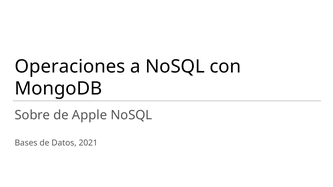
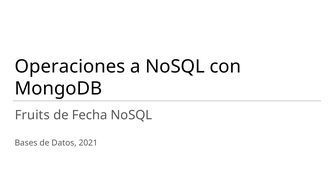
Sobre: Sobre -> Fruits
Apple: Apple -> Fecha
